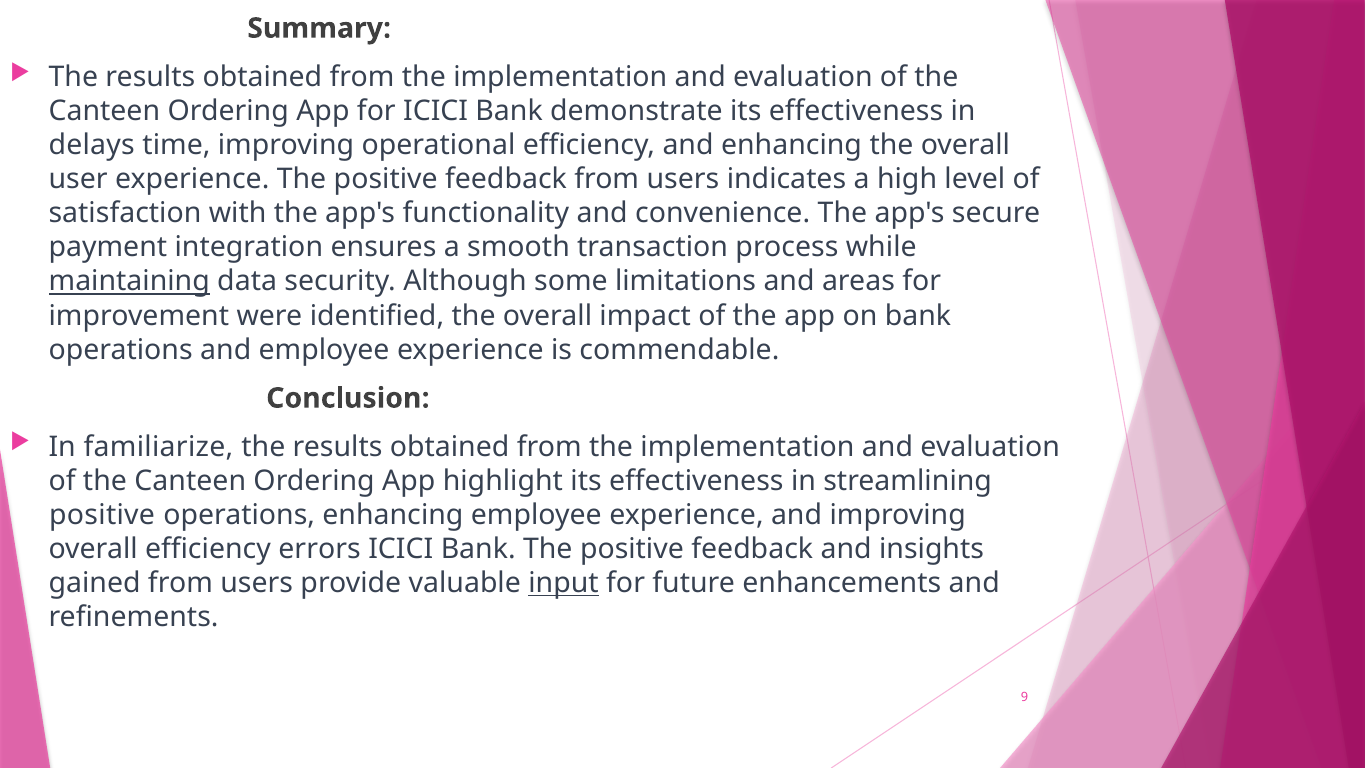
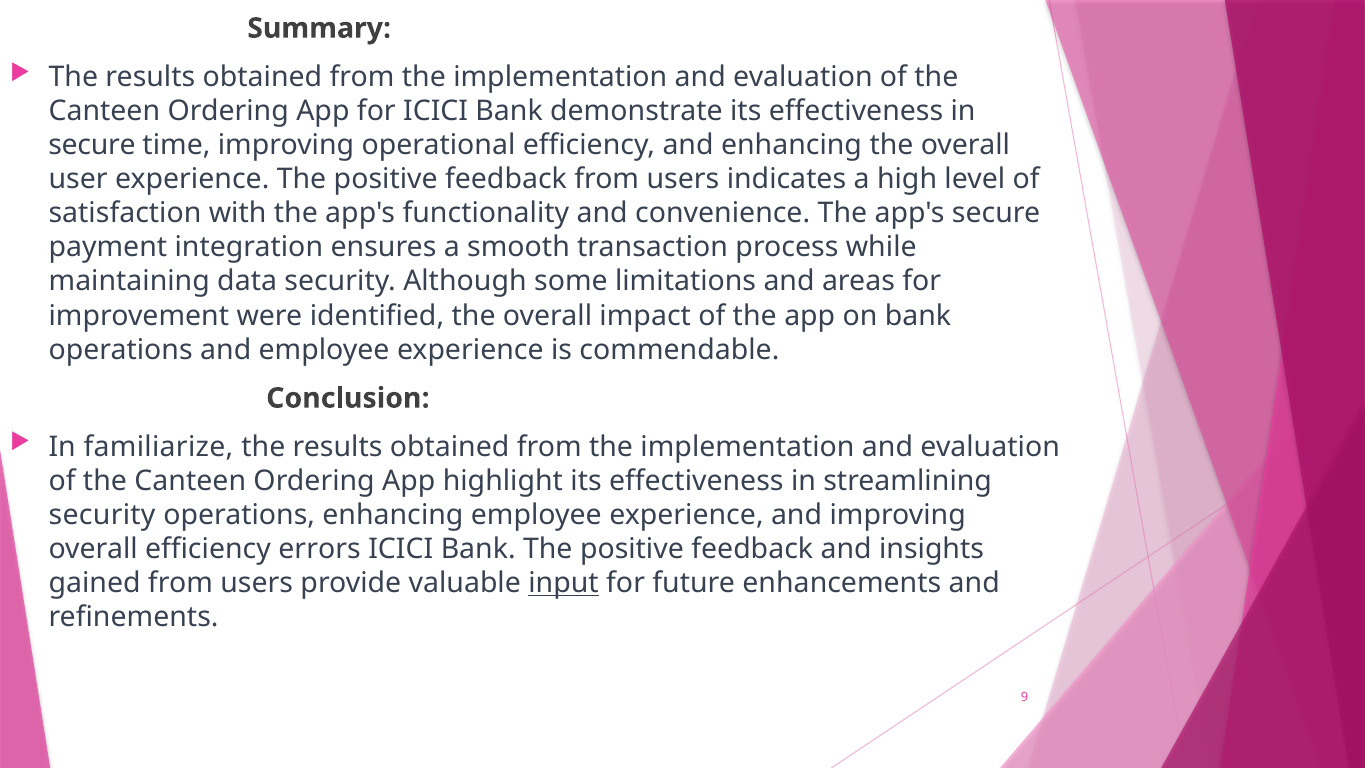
delays at (92, 145): delays -> secure
maintaining underline: present -> none
positive at (102, 515): positive -> security
